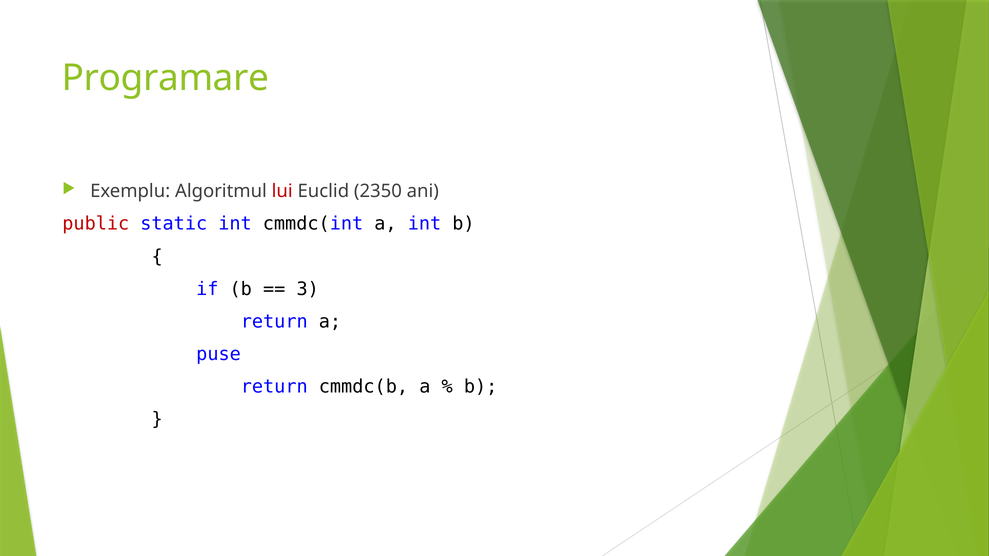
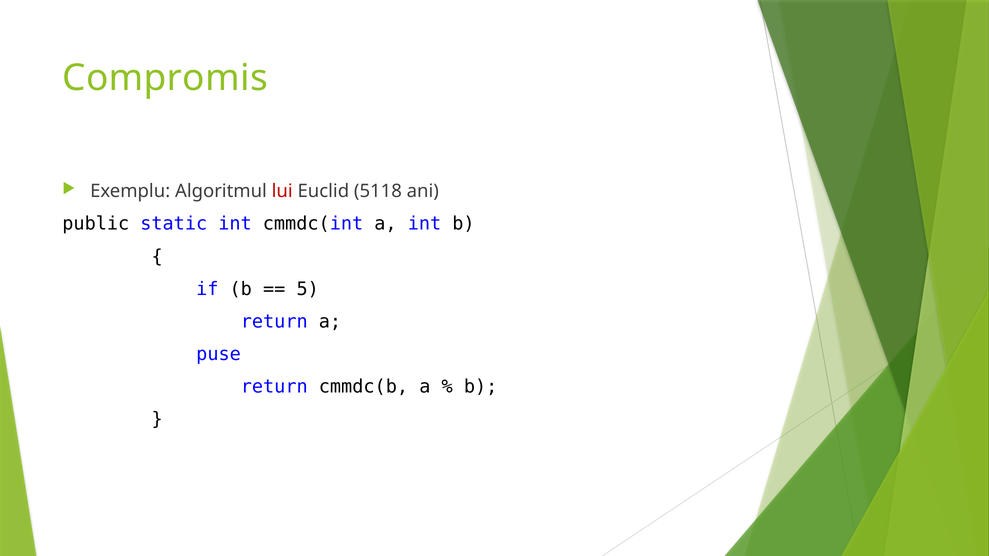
Programare: Programare -> Compromis
2350: 2350 -> 5118
public colour: red -> black
3: 3 -> 5
